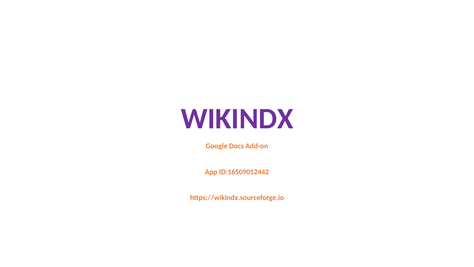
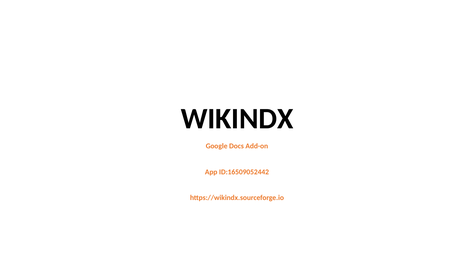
WIKINDX colour: purple -> black
